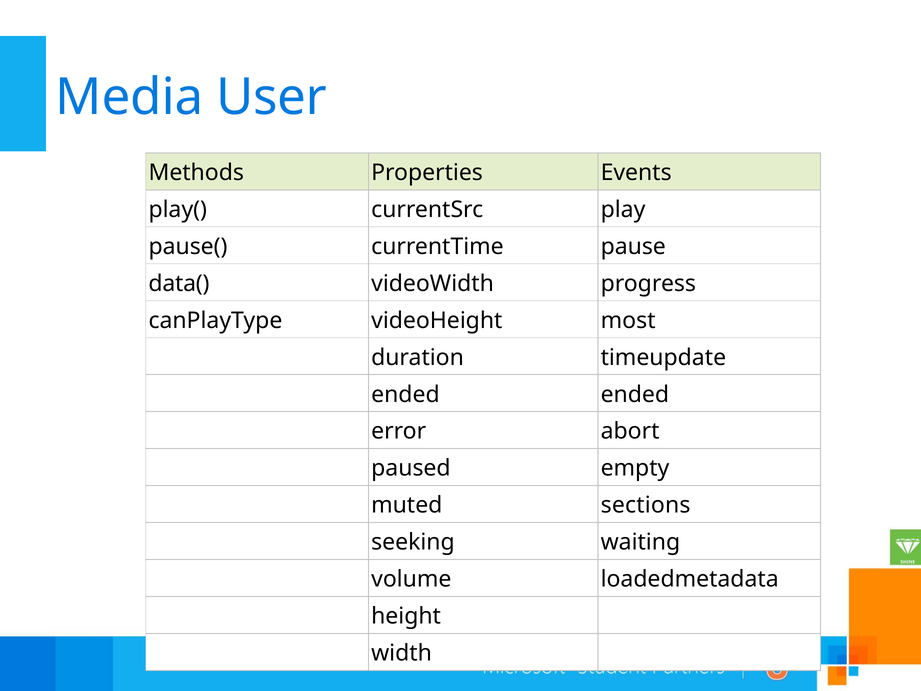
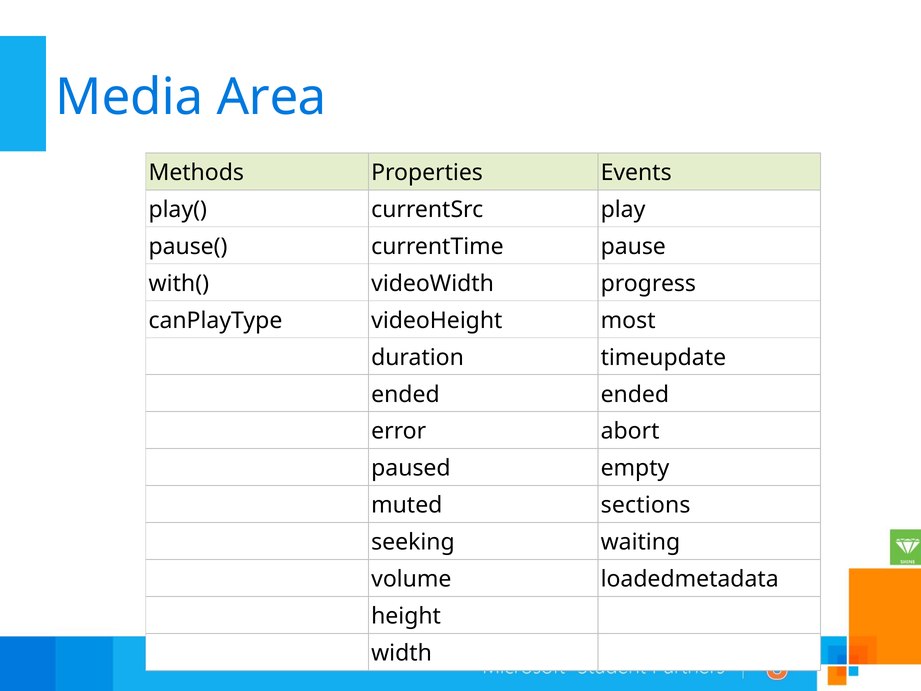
User: User -> Area
data(: data( -> with(
